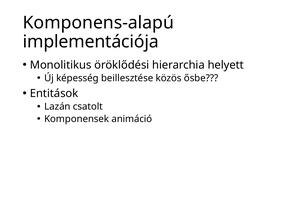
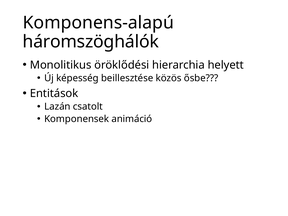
implementációja: implementációja -> háromszöghálók
